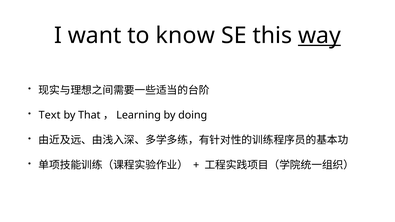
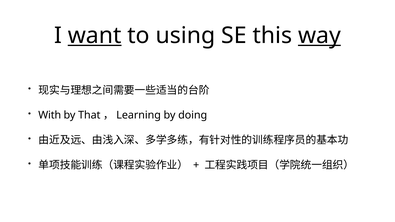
want underline: none -> present
know: know -> using
Text: Text -> With
